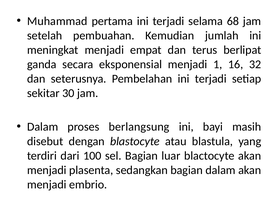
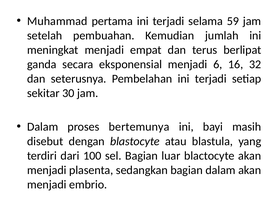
68: 68 -> 59
1: 1 -> 6
berlangsung: berlangsung -> bertemunya
